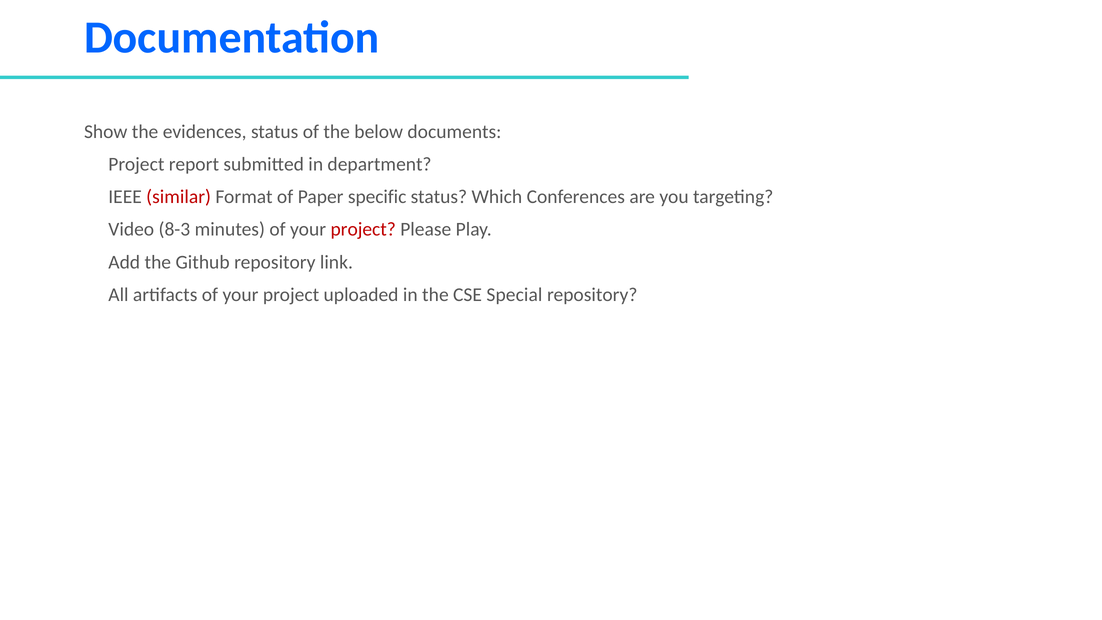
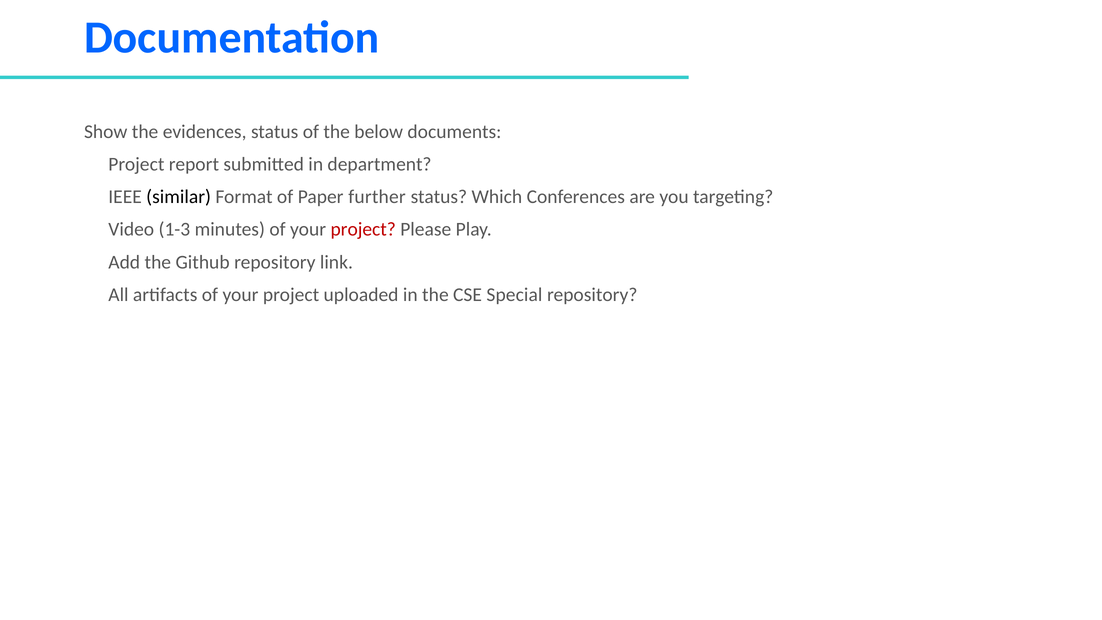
similar colour: red -> black
specific: specific -> further
8-3: 8-3 -> 1-3
